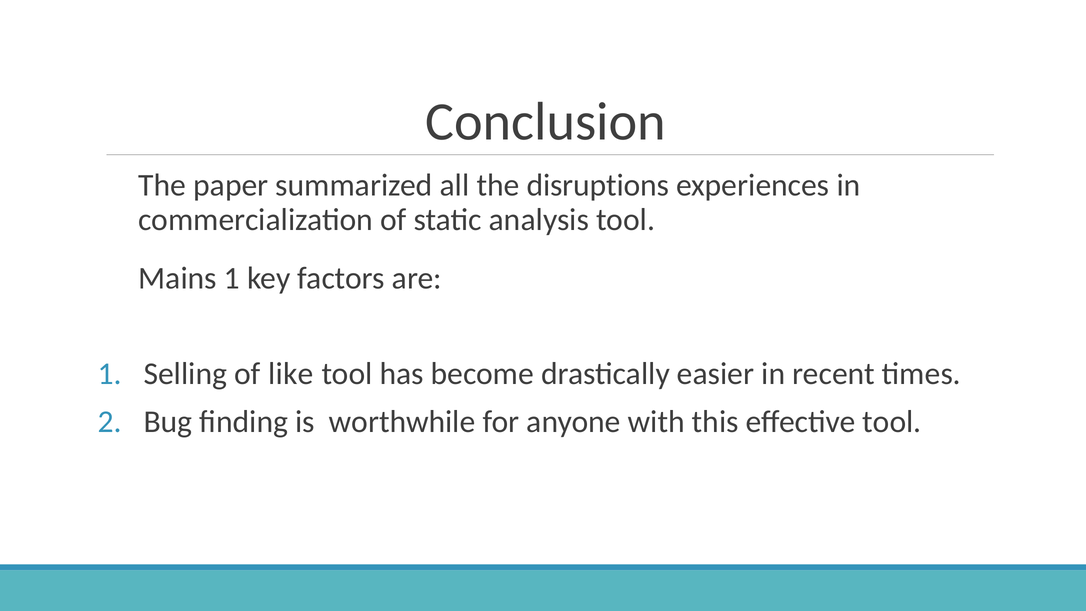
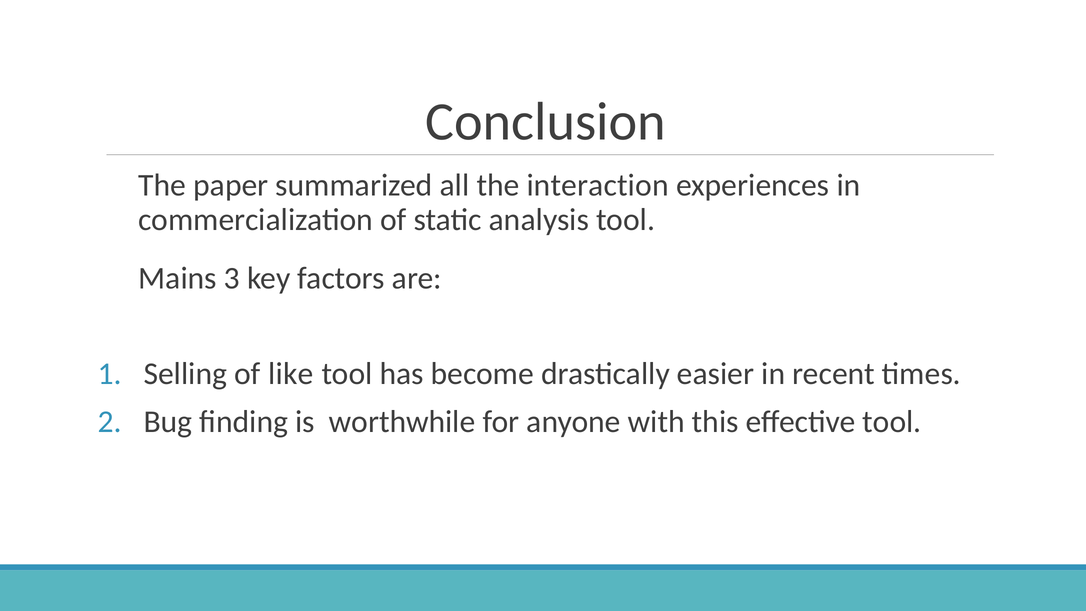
disruptions: disruptions -> interaction
Mains 1: 1 -> 3
